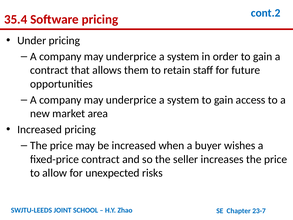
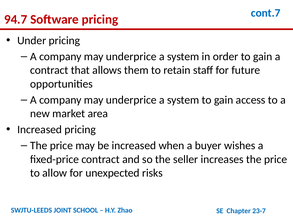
cont.2: cont.2 -> cont.7
35.4: 35.4 -> 94.7
